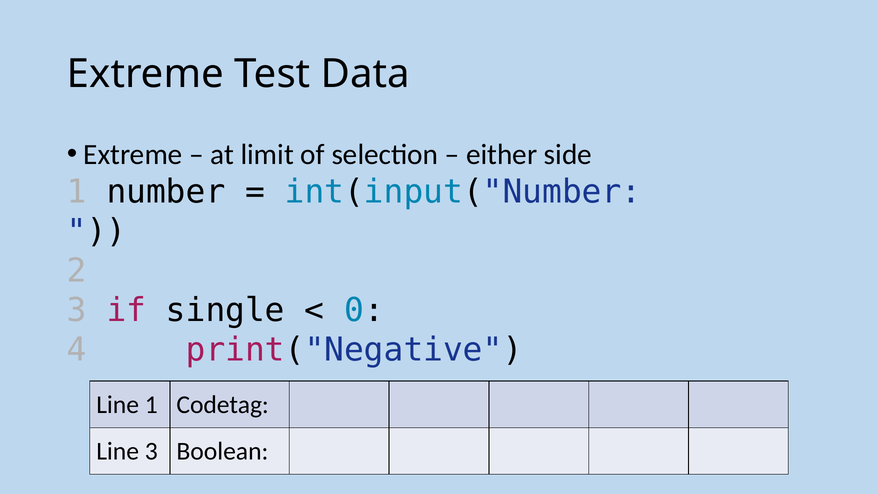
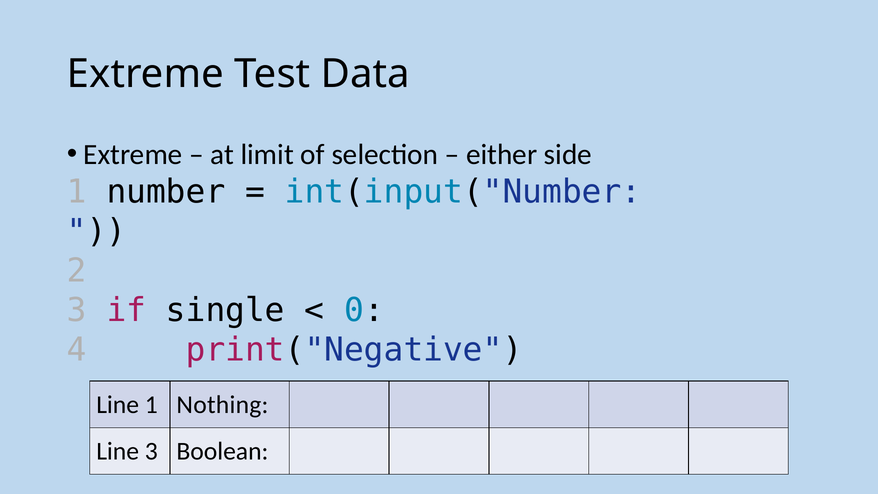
Codetag: Codetag -> Nothing
